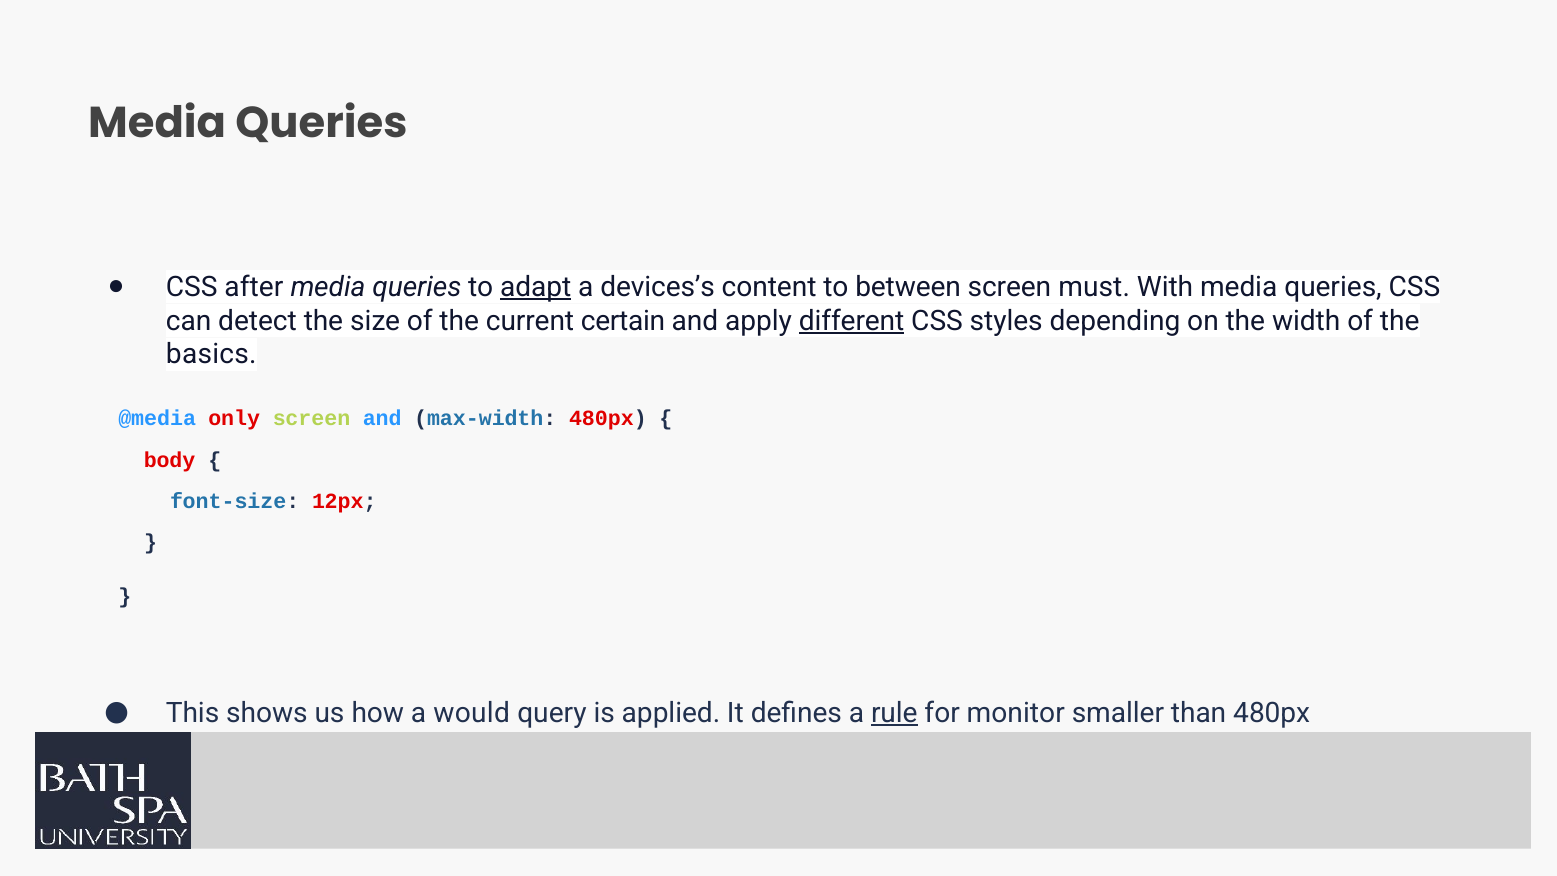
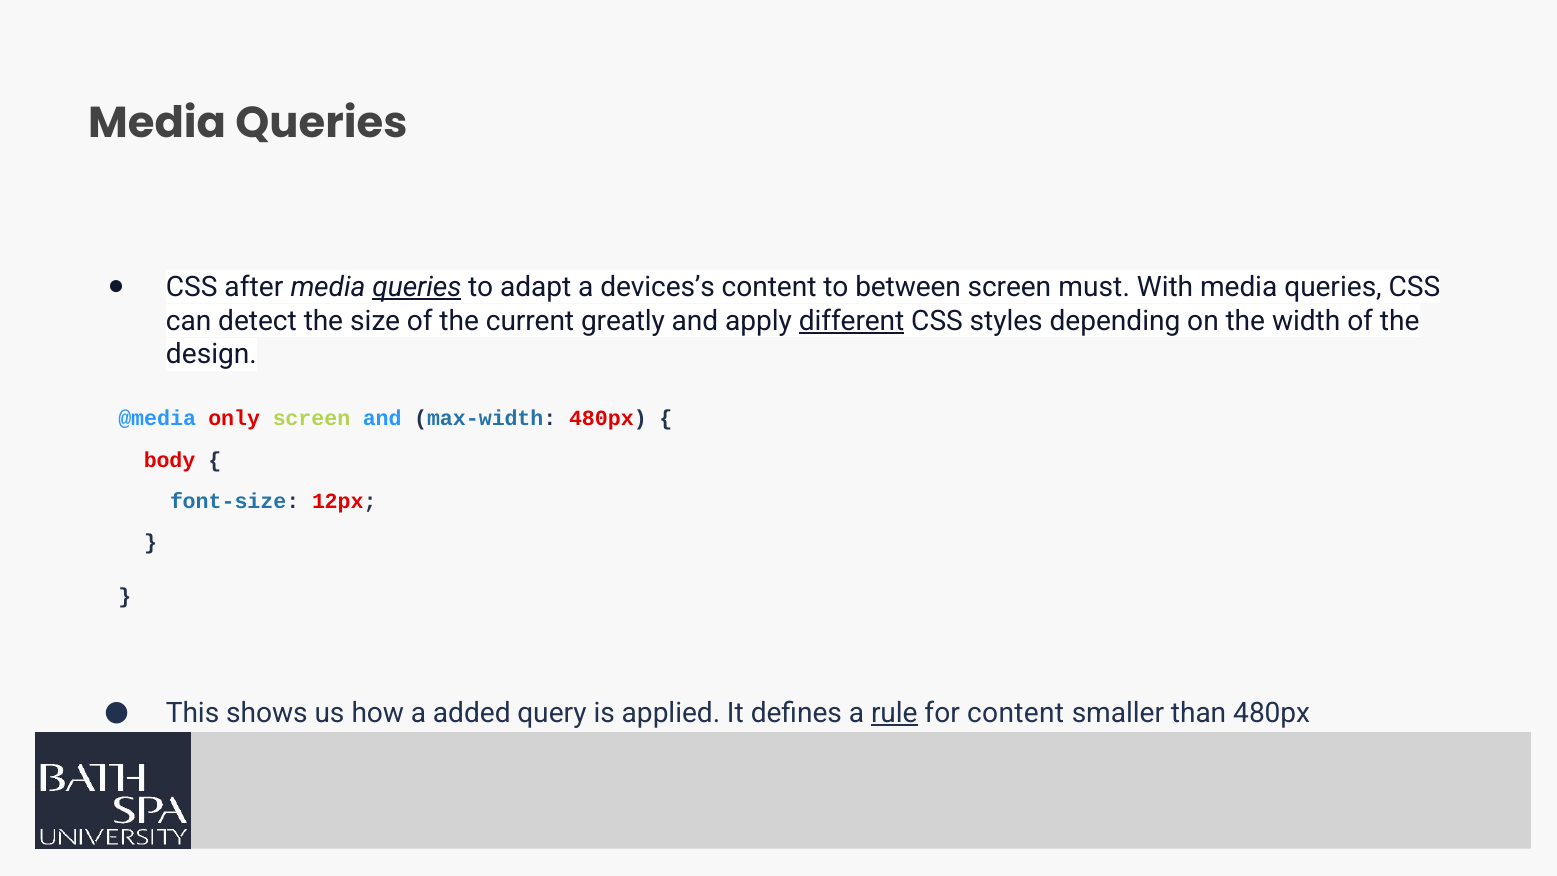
queries at (417, 287) underline: none -> present
adapt underline: present -> none
certain: certain -> greatly
basics: basics -> design
would: would -> added
for monitor: monitor -> content
